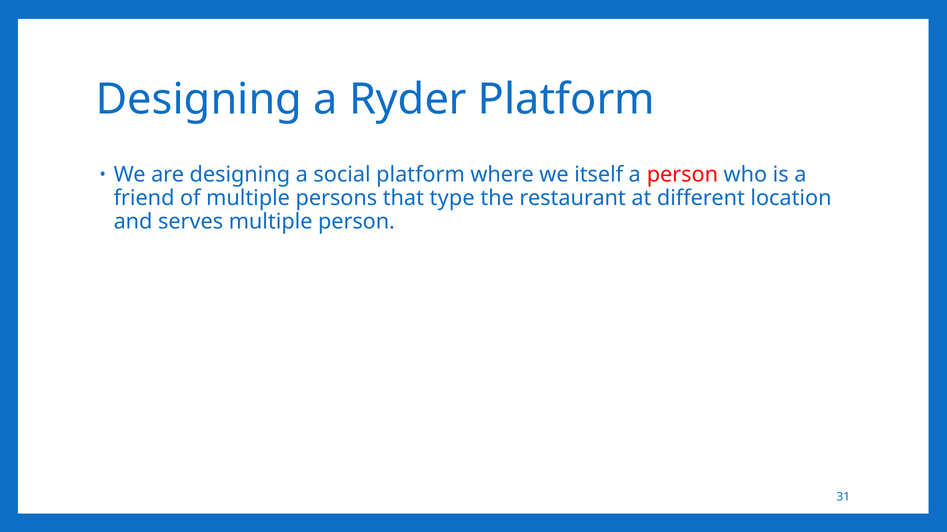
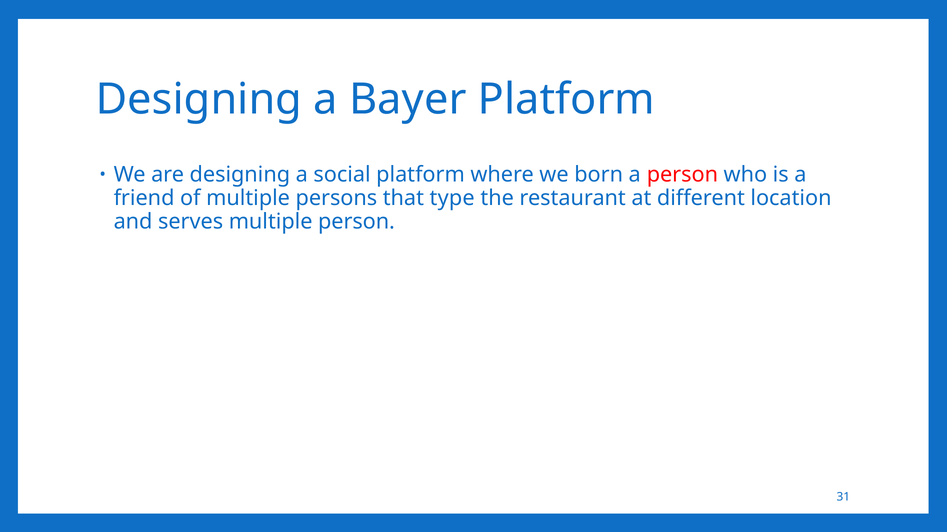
Ryder: Ryder -> Bayer
itself: itself -> born
